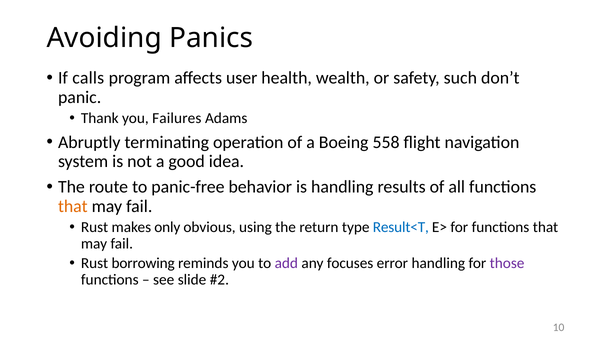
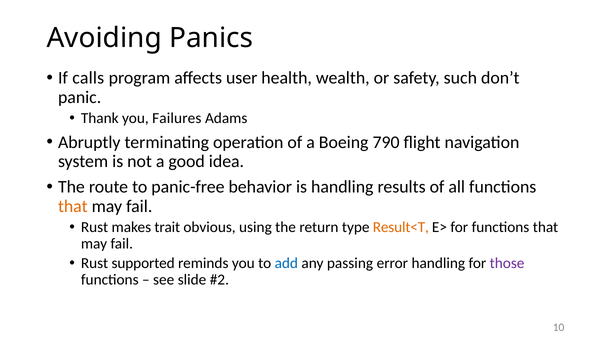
558: 558 -> 790
only: only -> trait
Result<T colour: blue -> orange
borrowing: borrowing -> supported
add colour: purple -> blue
focuses: focuses -> passing
